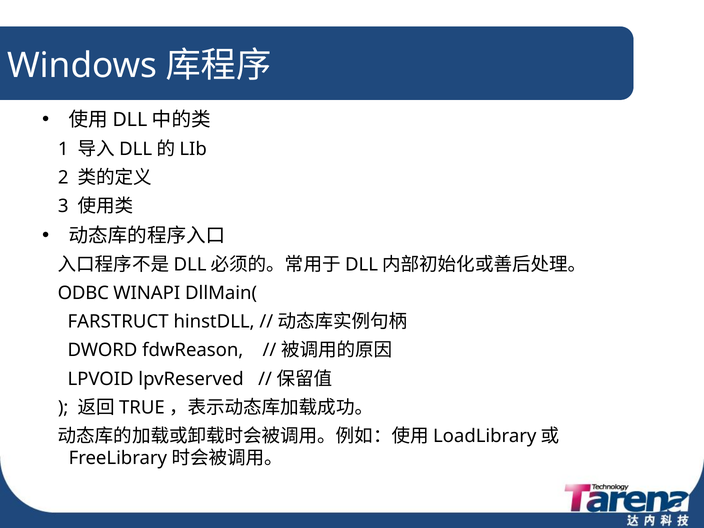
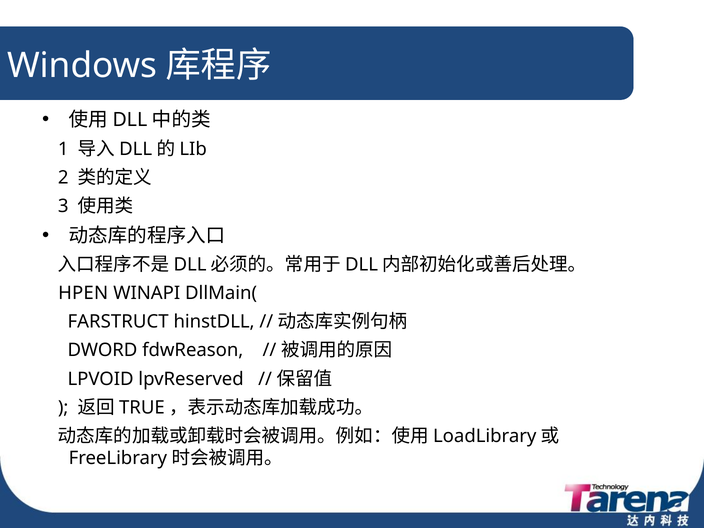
ODBC: ODBC -> HPEN
